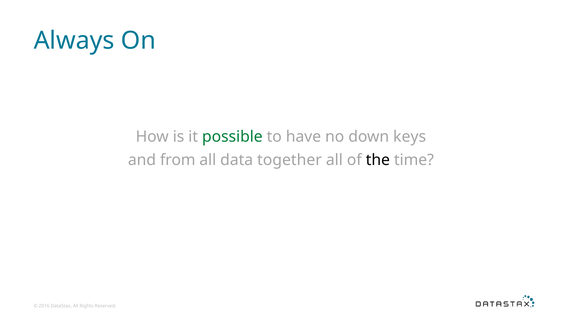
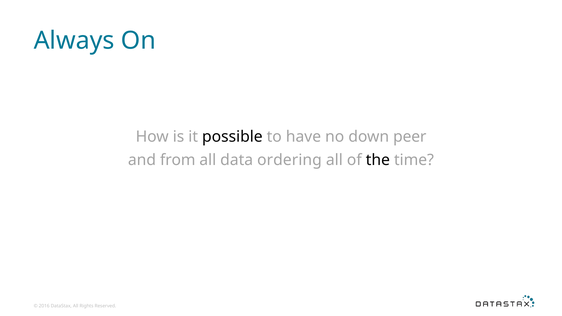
possible colour: green -> black
keys: keys -> peer
together: together -> ordering
